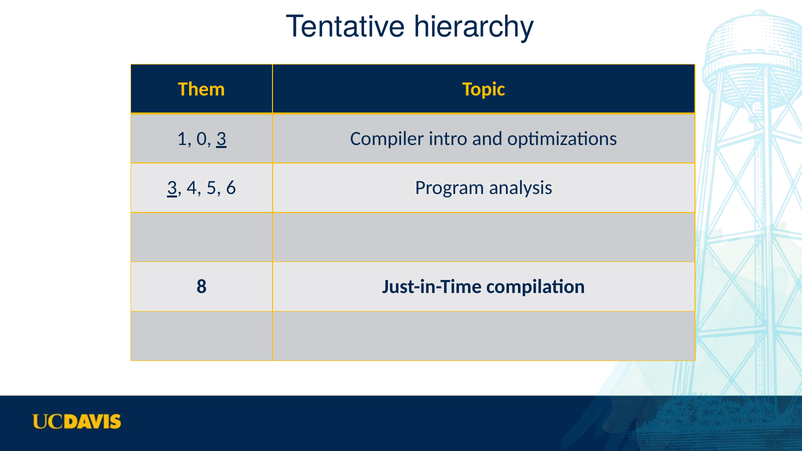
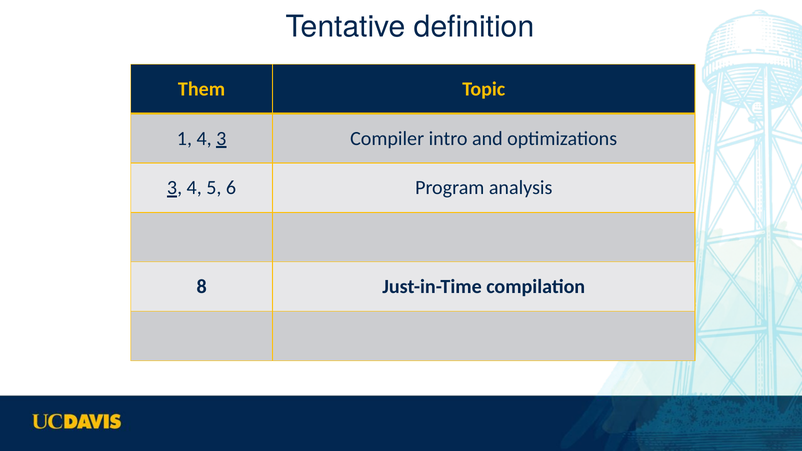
hierarchy: hierarchy -> definition
1 0: 0 -> 4
